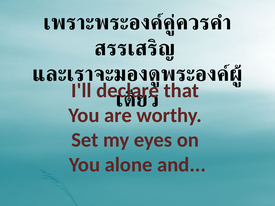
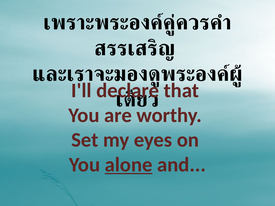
alone underline: none -> present
